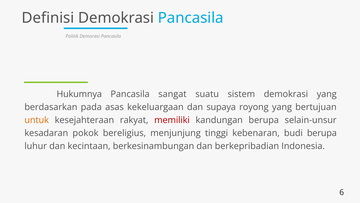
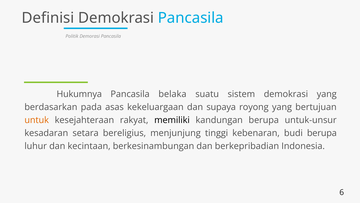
sangat: sangat -> belaka
memiliki colour: red -> black
selain-unsur: selain-unsur -> untuk-unsur
pokok: pokok -> setara
